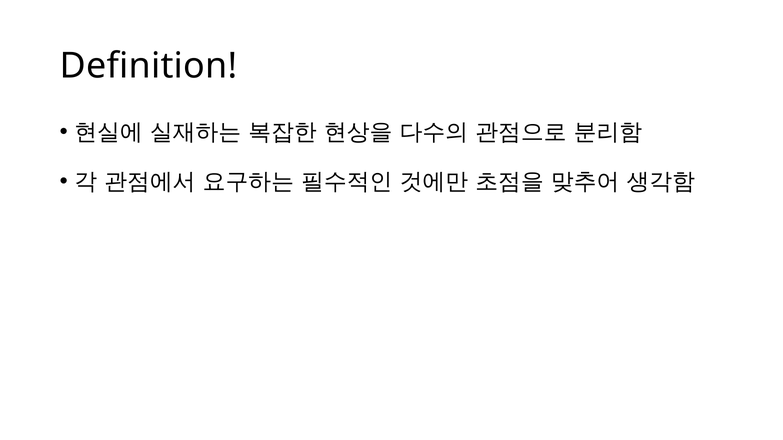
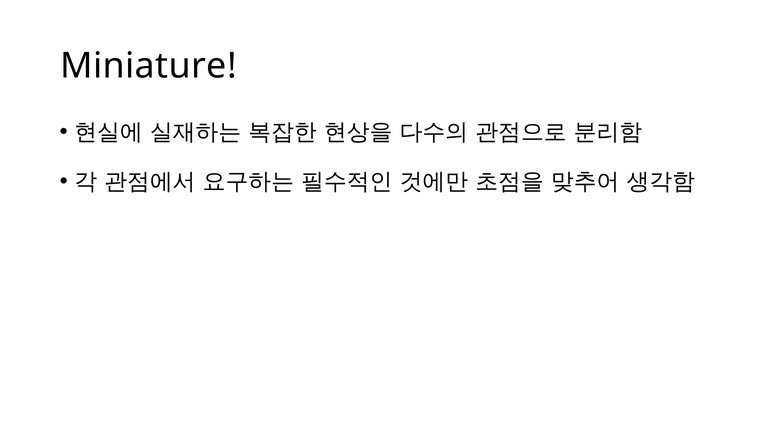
Definition: Definition -> Miniature
